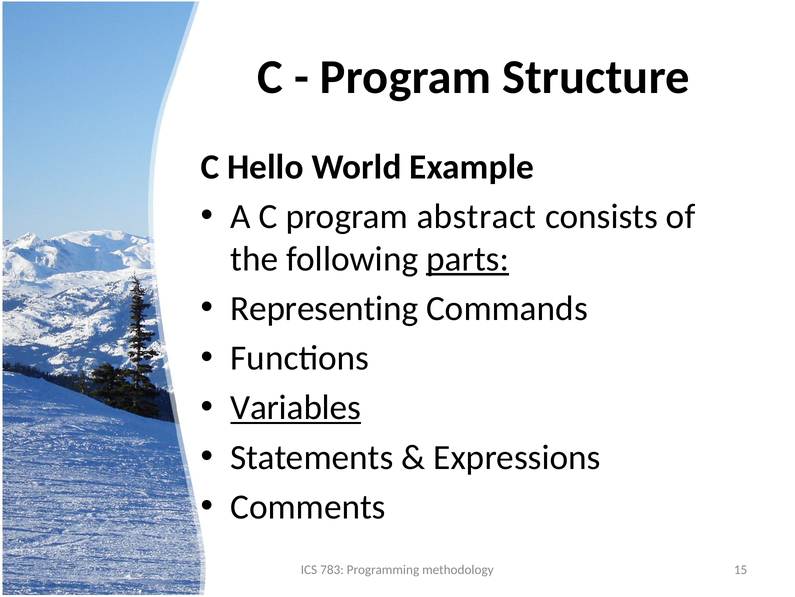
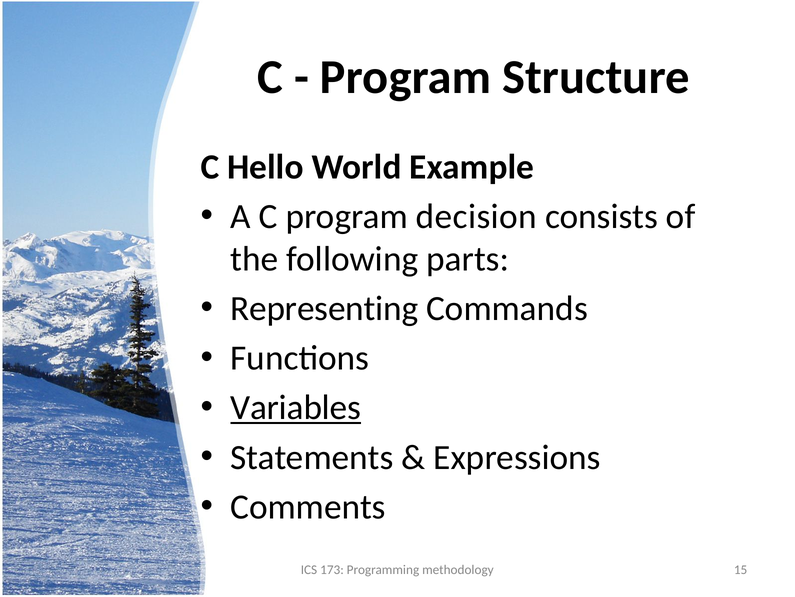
abstract: abstract -> decision
parts underline: present -> none
783: 783 -> 173
